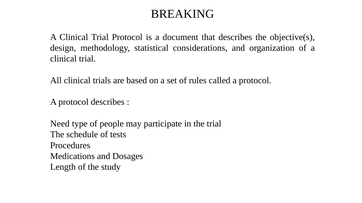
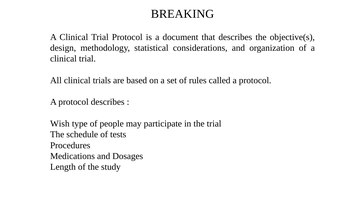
Need: Need -> Wish
